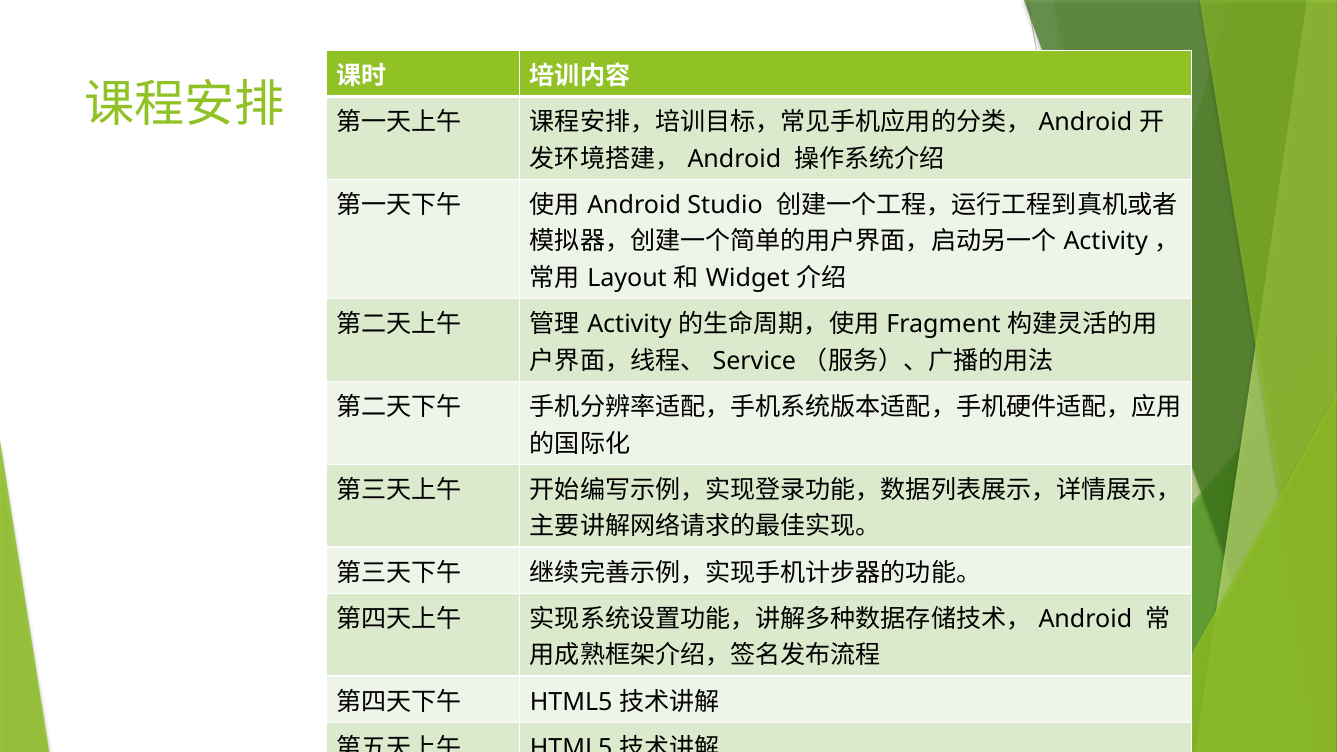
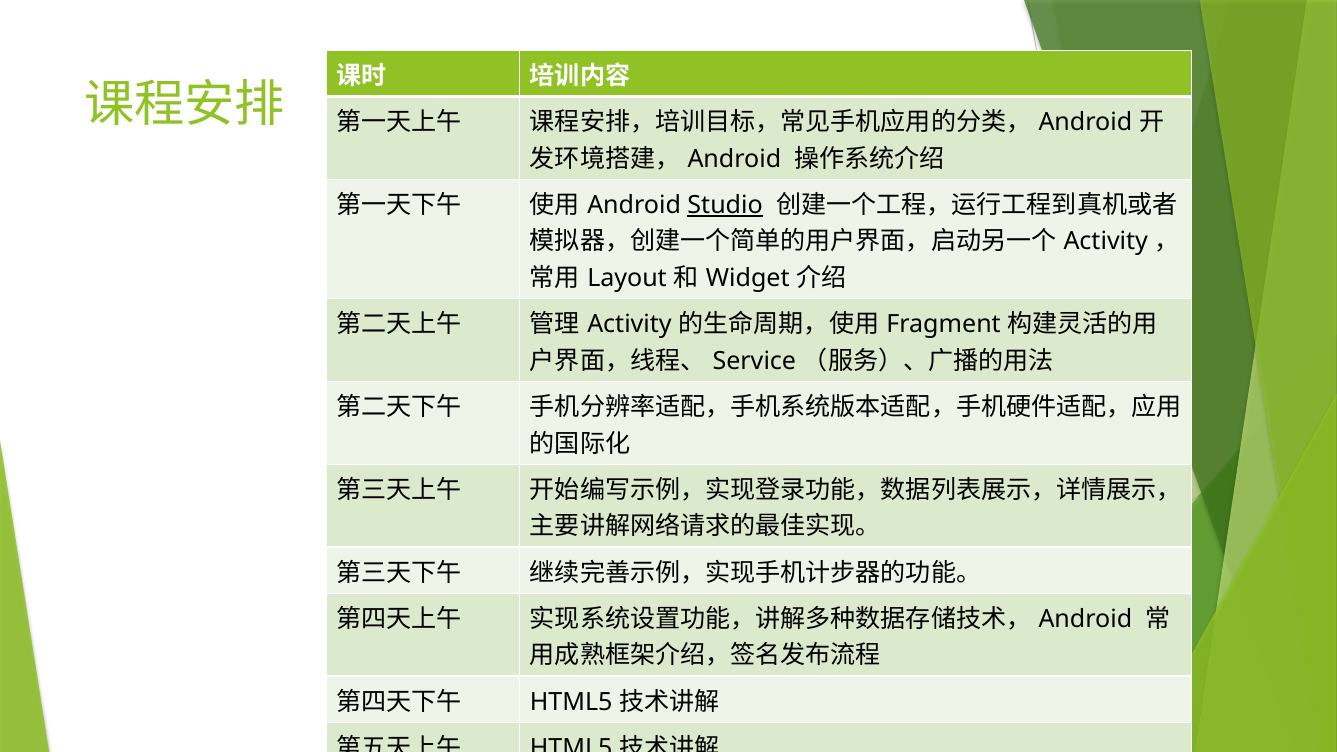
Studio underline: none -> present
